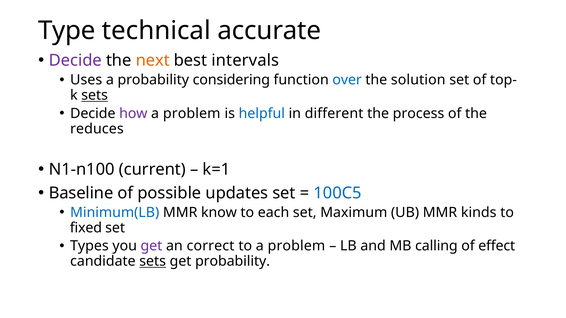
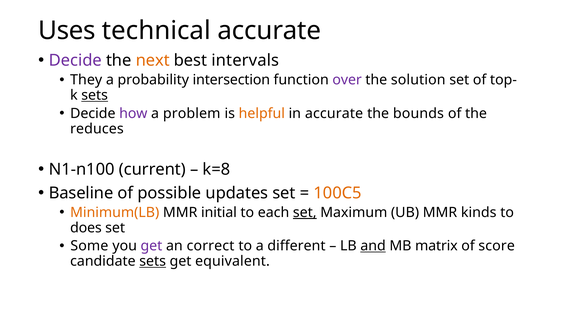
Type: Type -> Uses
Uses: Uses -> They
considering: considering -> intersection
over colour: blue -> purple
helpful colour: blue -> orange
in different: different -> accurate
process: process -> bounds
k=1: k=1 -> k=8
100C5 colour: blue -> orange
Minimum(LB colour: blue -> orange
know: know -> initial
set at (305, 213) underline: none -> present
fixed: fixed -> does
Types: Types -> Some
to a problem: problem -> different
and underline: none -> present
calling: calling -> matrix
effect: effect -> score
get probability: probability -> equivalent
